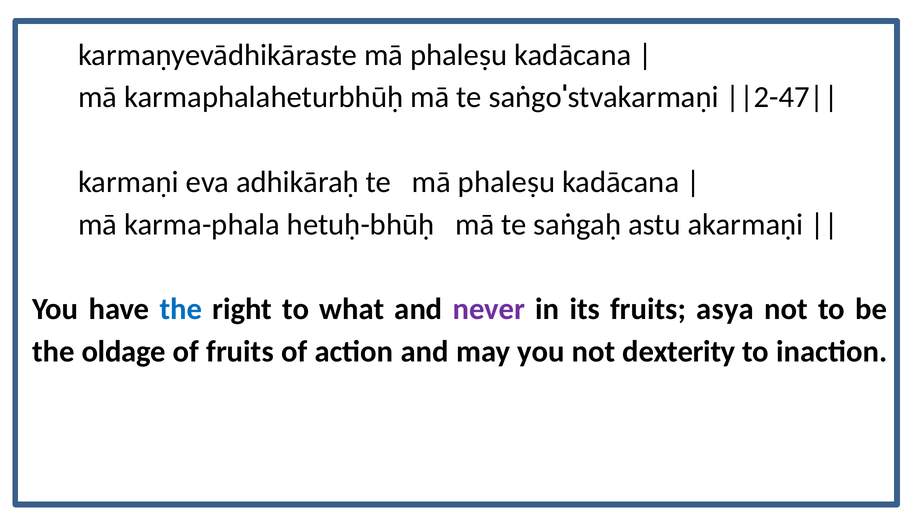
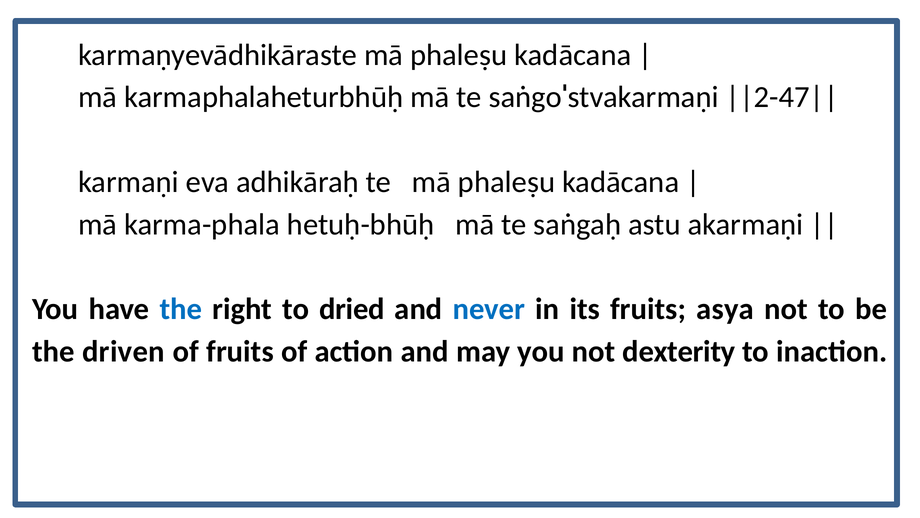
what: what -> dried
never colour: purple -> blue
oldage: oldage -> driven
